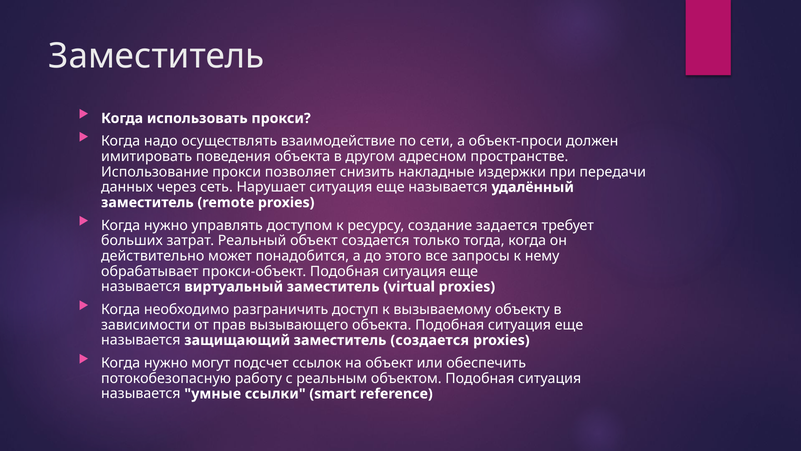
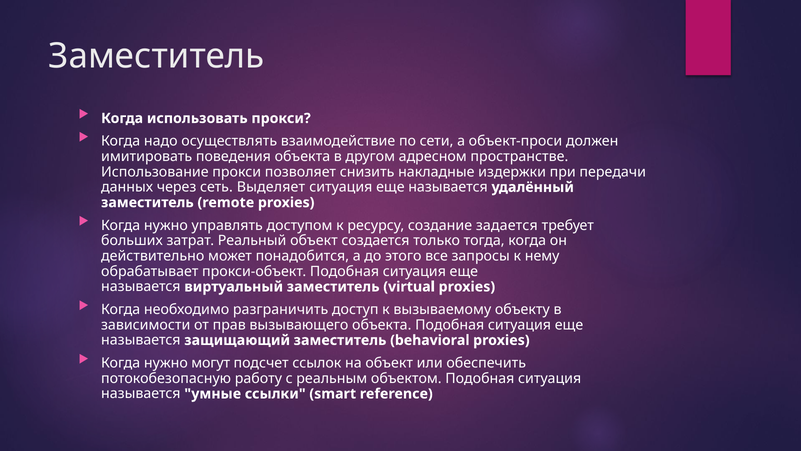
Нарушает: Нарушает -> Выделяет
заместитель создается: создается -> behavioral
